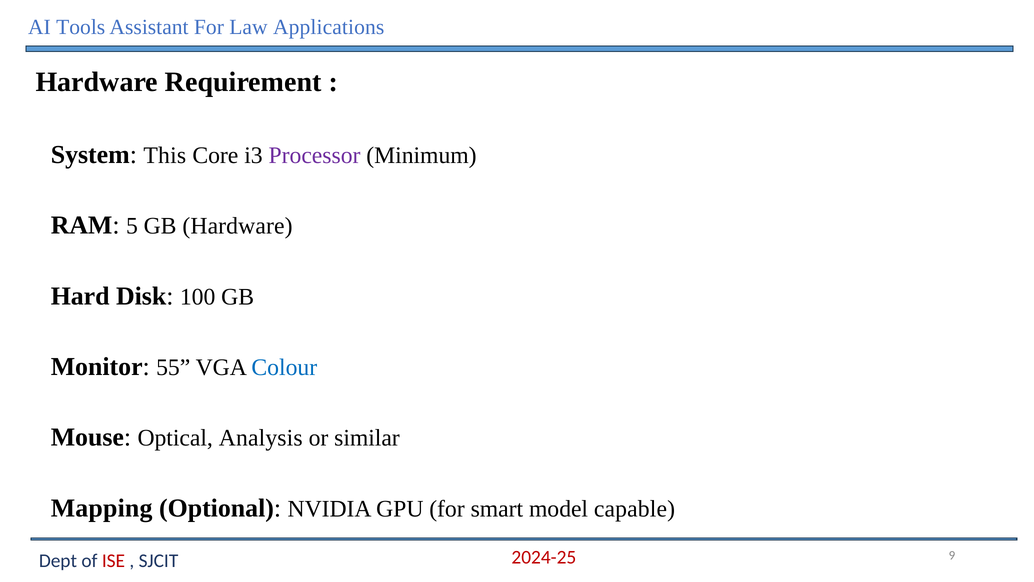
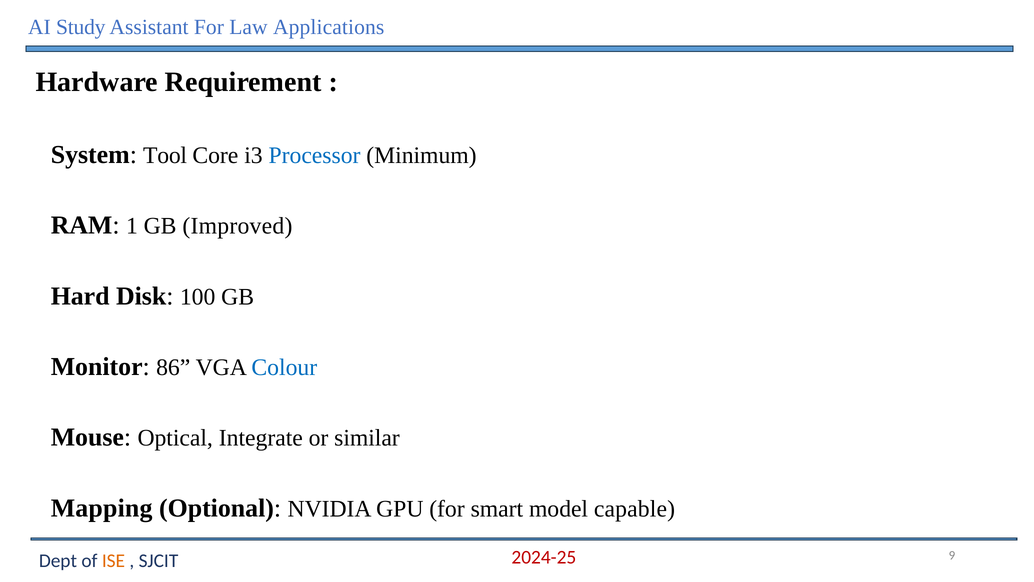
Tools: Tools -> Study
This: This -> Tool
Processor colour: purple -> blue
5: 5 -> 1
GB Hardware: Hardware -> Improved
55: 55 -> 86
Analysis: Analysis -> Integrate
ISE colour: red -> orange
